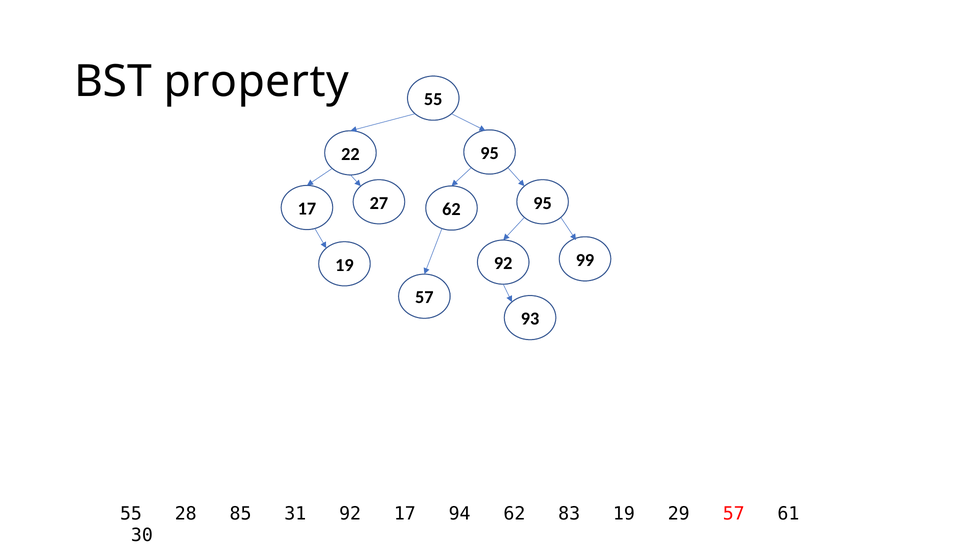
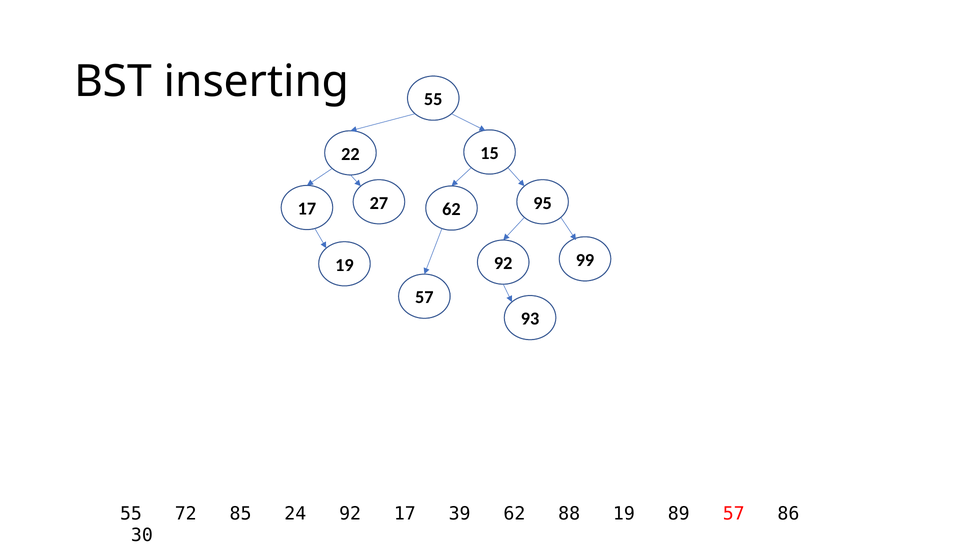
property: property -> inserting
22 95: 95 -> 15
28: 28 -> 72
31: 31 -> 24
94: 94 -> 39
83: 83 -> 88
29: 29 -> 89
61: 61 -> 86
